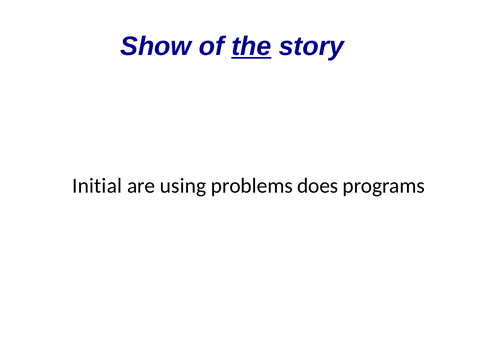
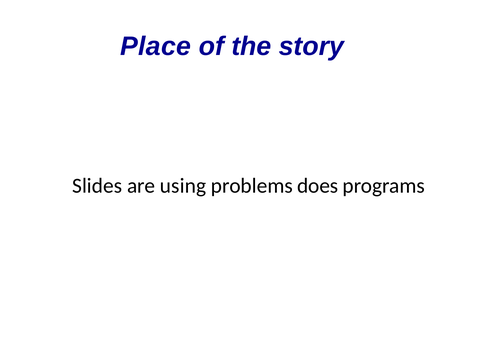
Show: Show -> Place
the underline: present -> none
Initial: Initial -> Slides
